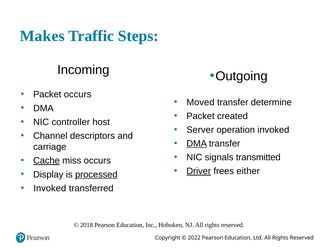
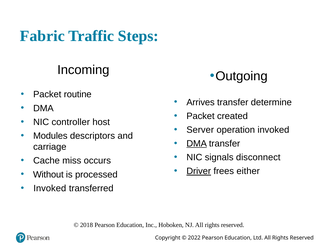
Makes: Makes -> Fabric
Packet occurs: occurs -> routine
Moved: Moved -> Arrives
Channel: Channel -> Modules
transmitted: transmitted -> disconnect
Cache underline: present -> none
Display: Display -> Without
processed underline: present -> none
